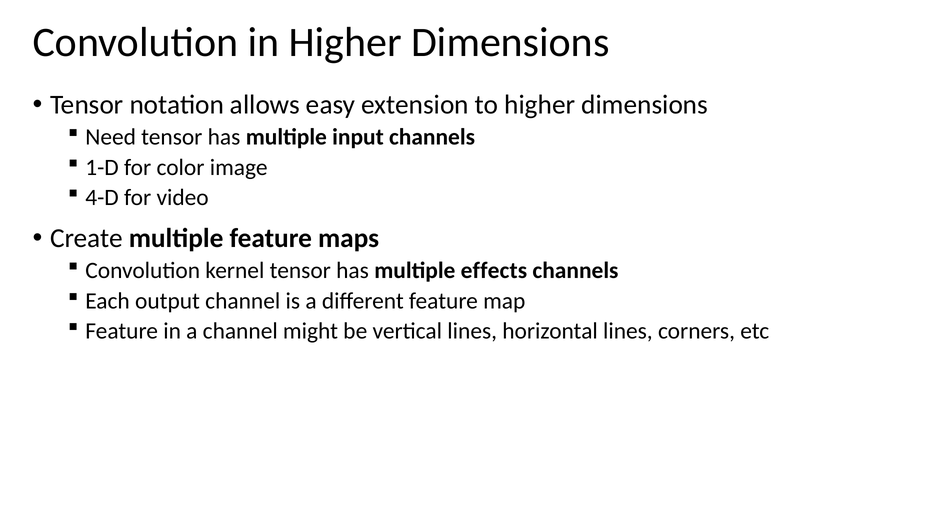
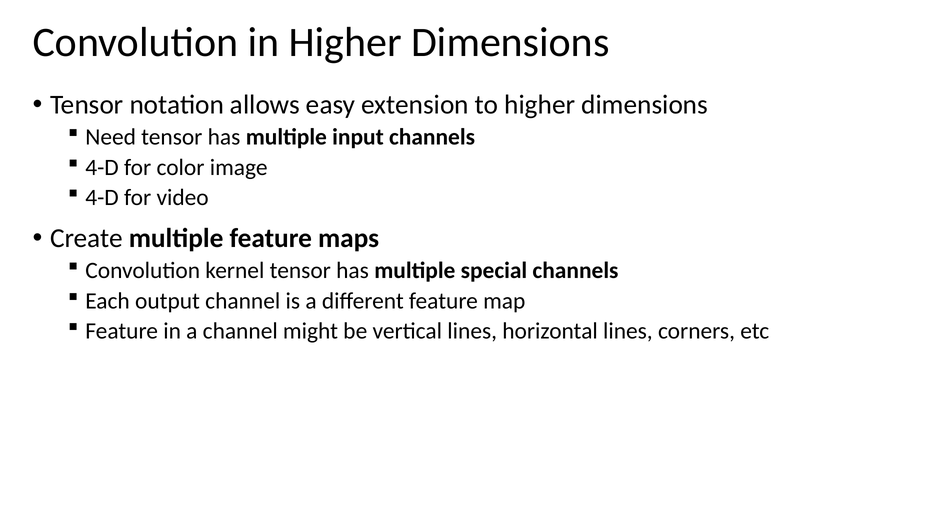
1-D at (102, 167): 1-D -> 4-D
effects: effects -> special
